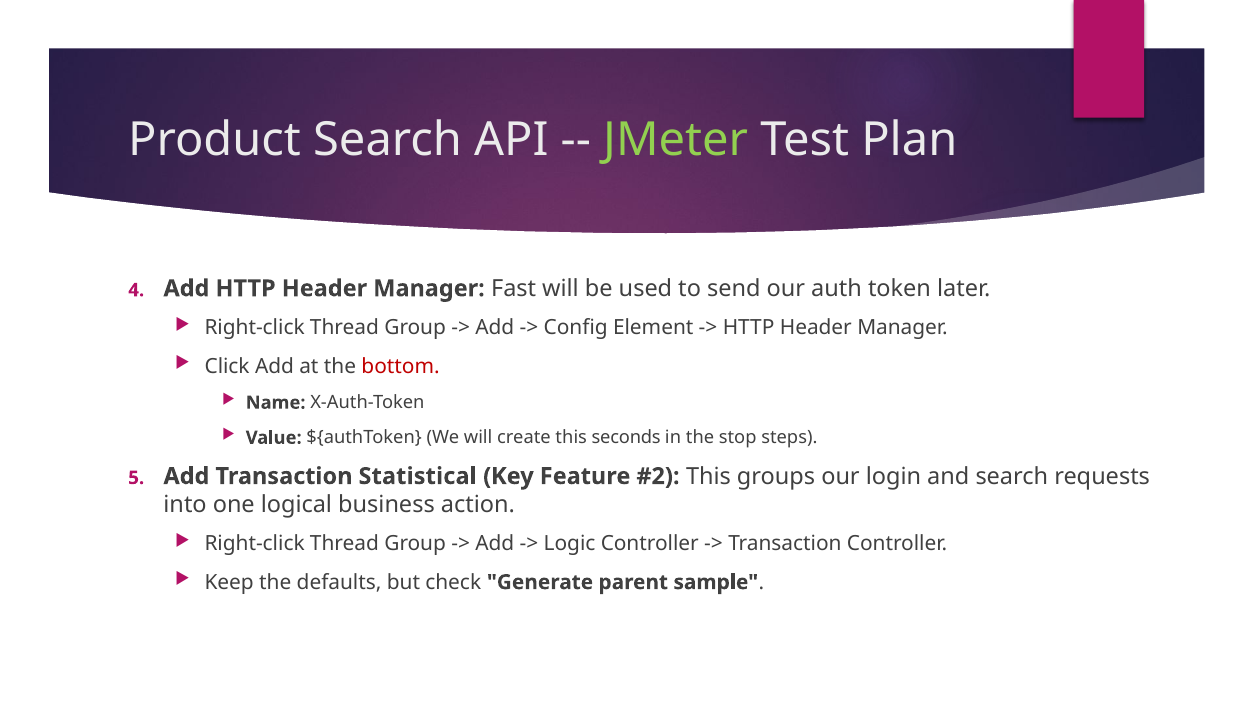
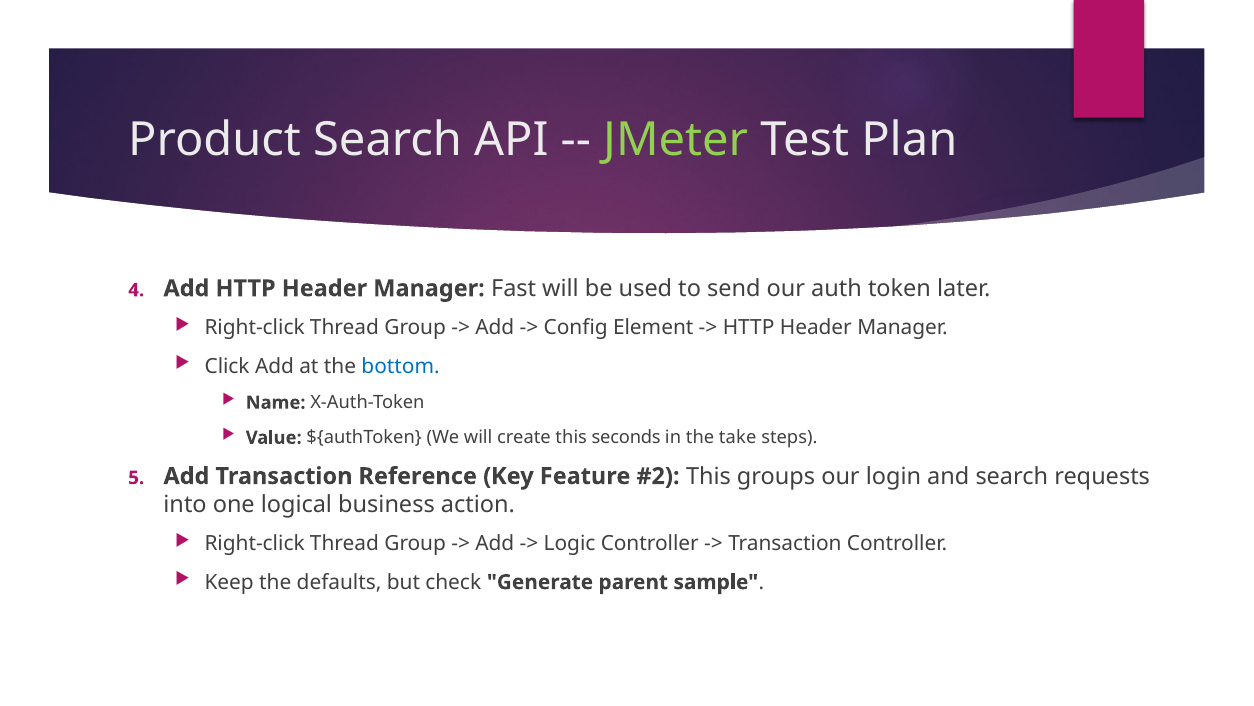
bottom colour: red -> blue
stop: stop -> take
Statistical: Statistical -> Reference
